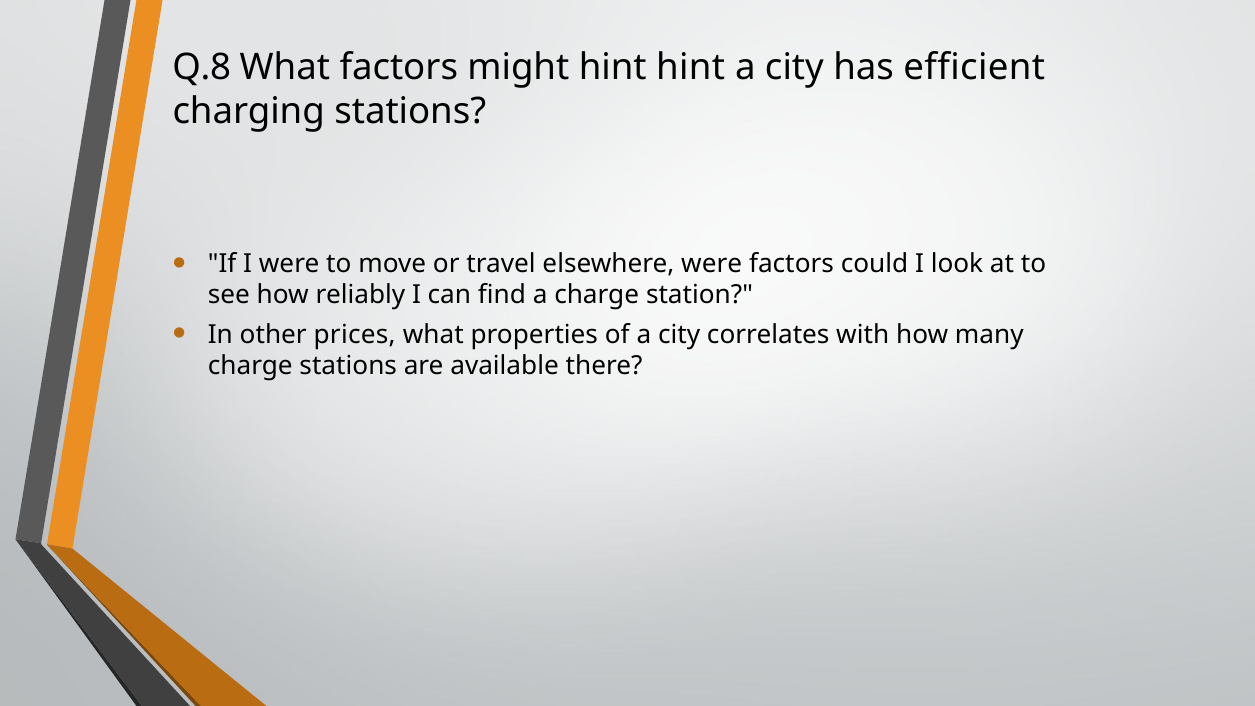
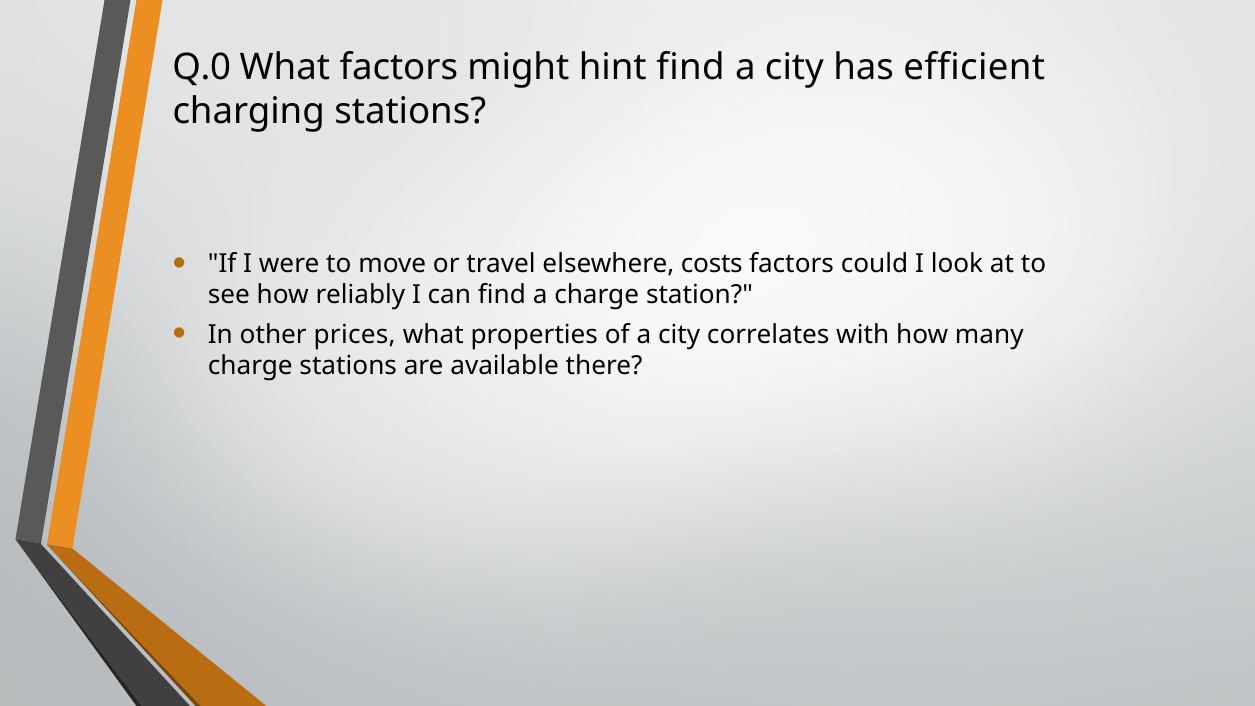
Q.8: Q.8 -> Q.0
hint hint: hint -> find
elsewhere were: were -> costs
